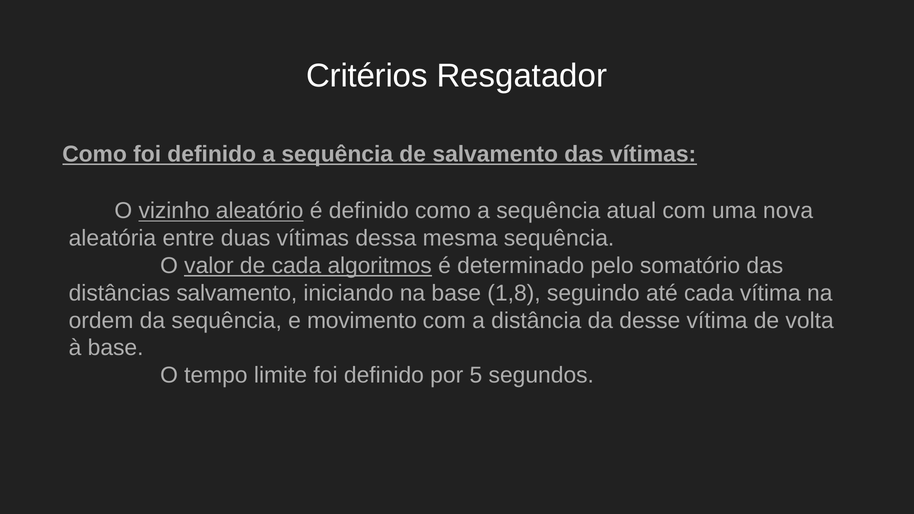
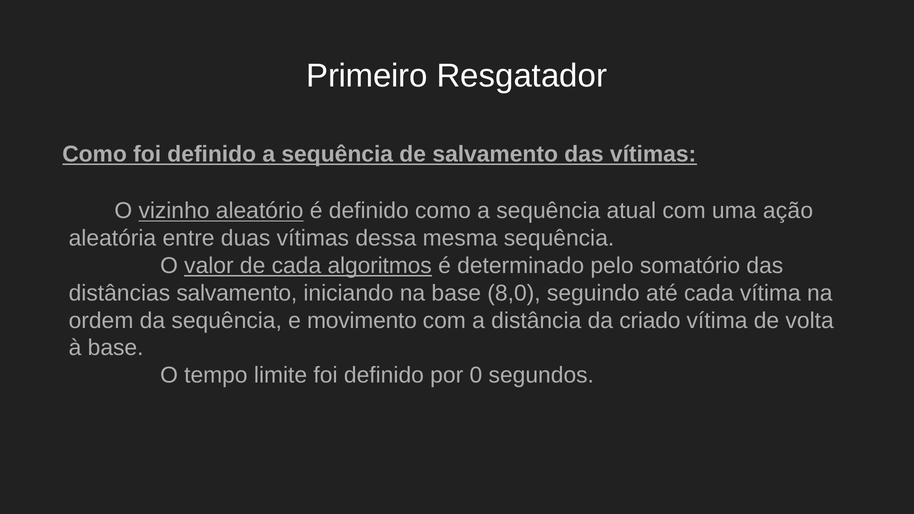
Critérios: Critérios -> Primeiro
nova: nova -> ação
1,8: 1,8 -> 8,0
desse: desse -> criado
5: 5 -> 0
